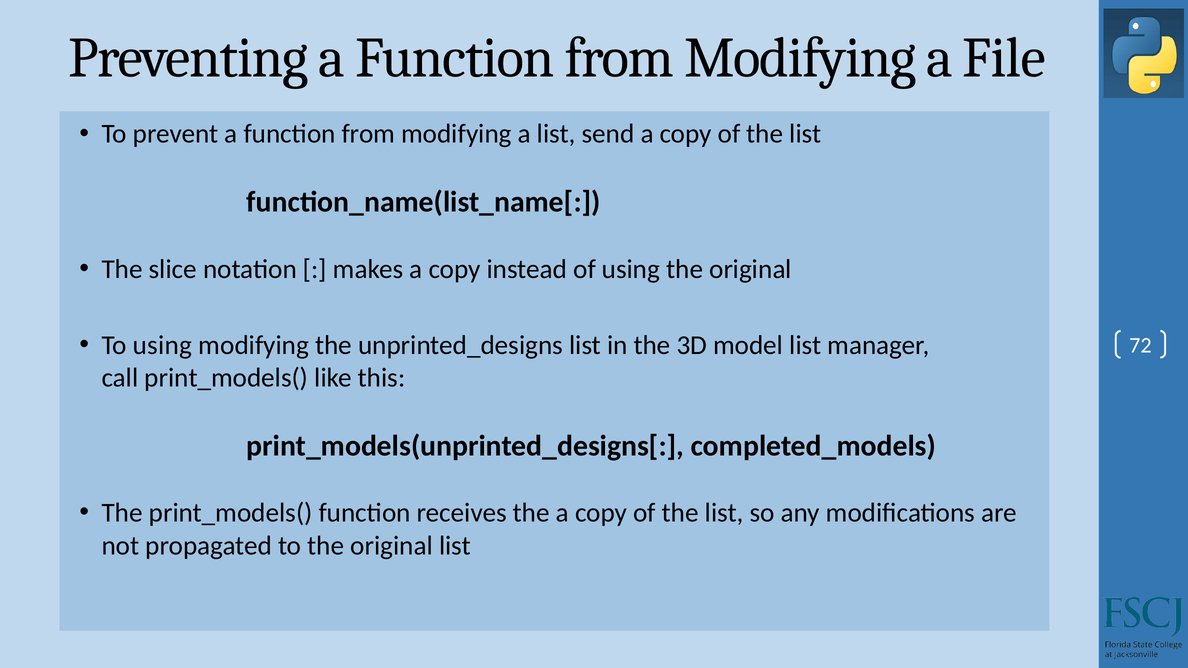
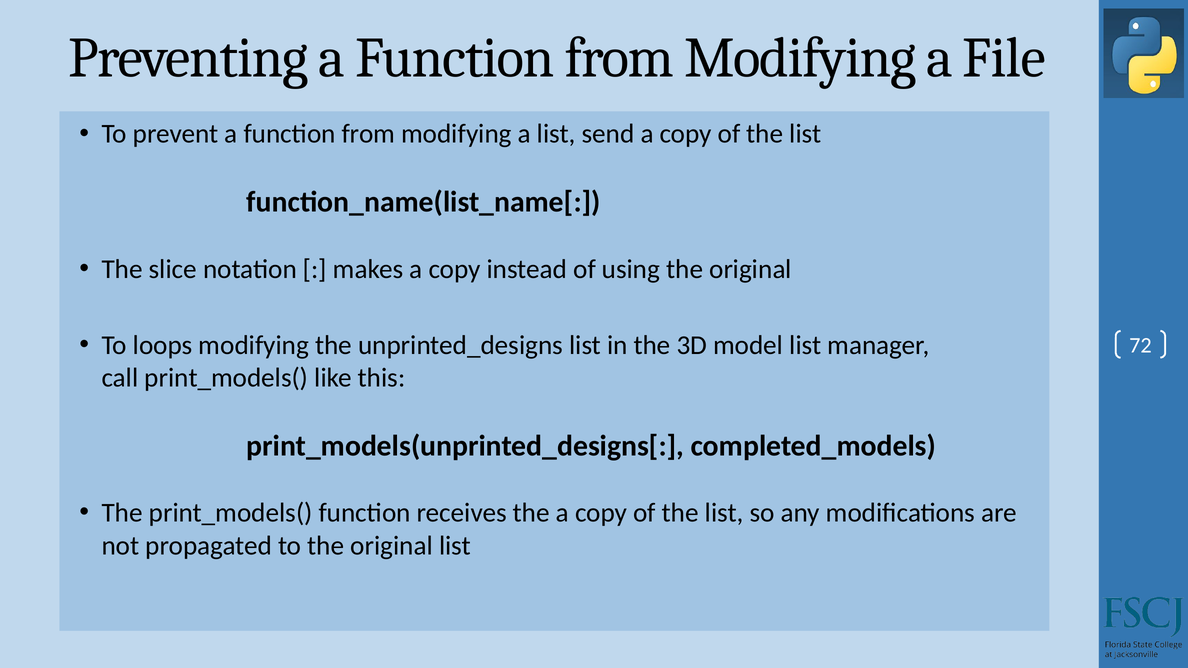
To using: using -> loops
